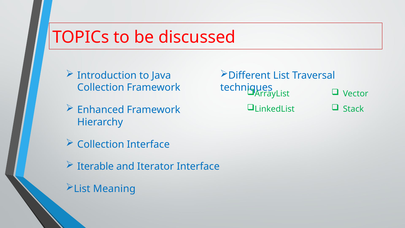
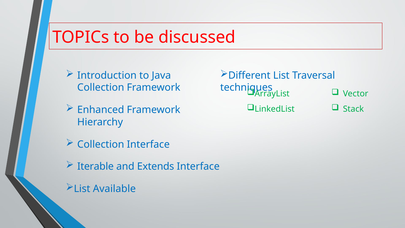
Iterator: Iterator -> Extends
Meaning: Meaning -> Available
